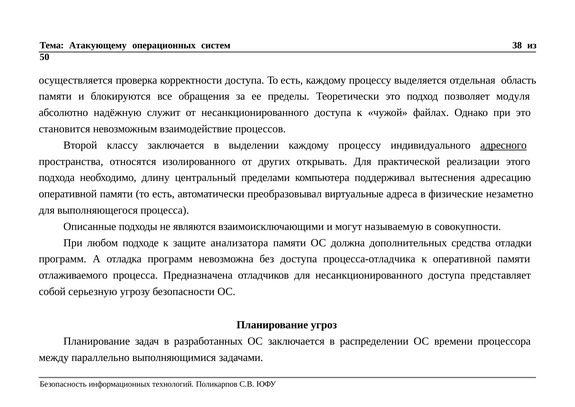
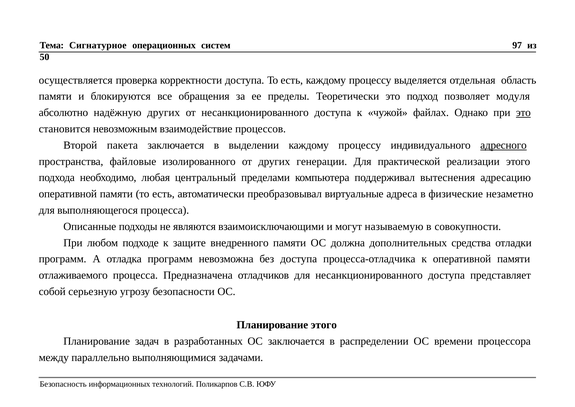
Атакующему: Атакующему -> Сигнатурное
38: 38 -> 97
надёжную служит: служит -> других
это at (523, 113) underline: none -> present
классу: классу -> пакета
относятся: относятся -> файловые
открывать: открывать -> генерации
длину: длину -> любая
анализатора: анализатора -> внедренного
Планирование угроз: угроз -> этого
